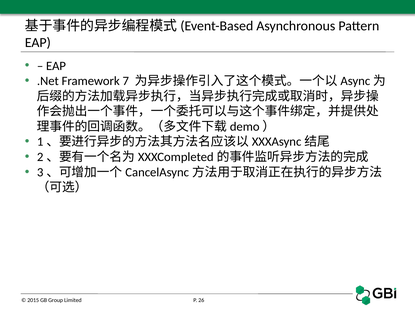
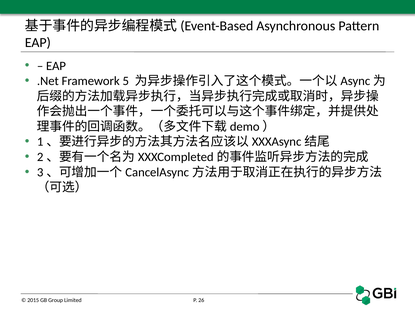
7: 7 -> 5
